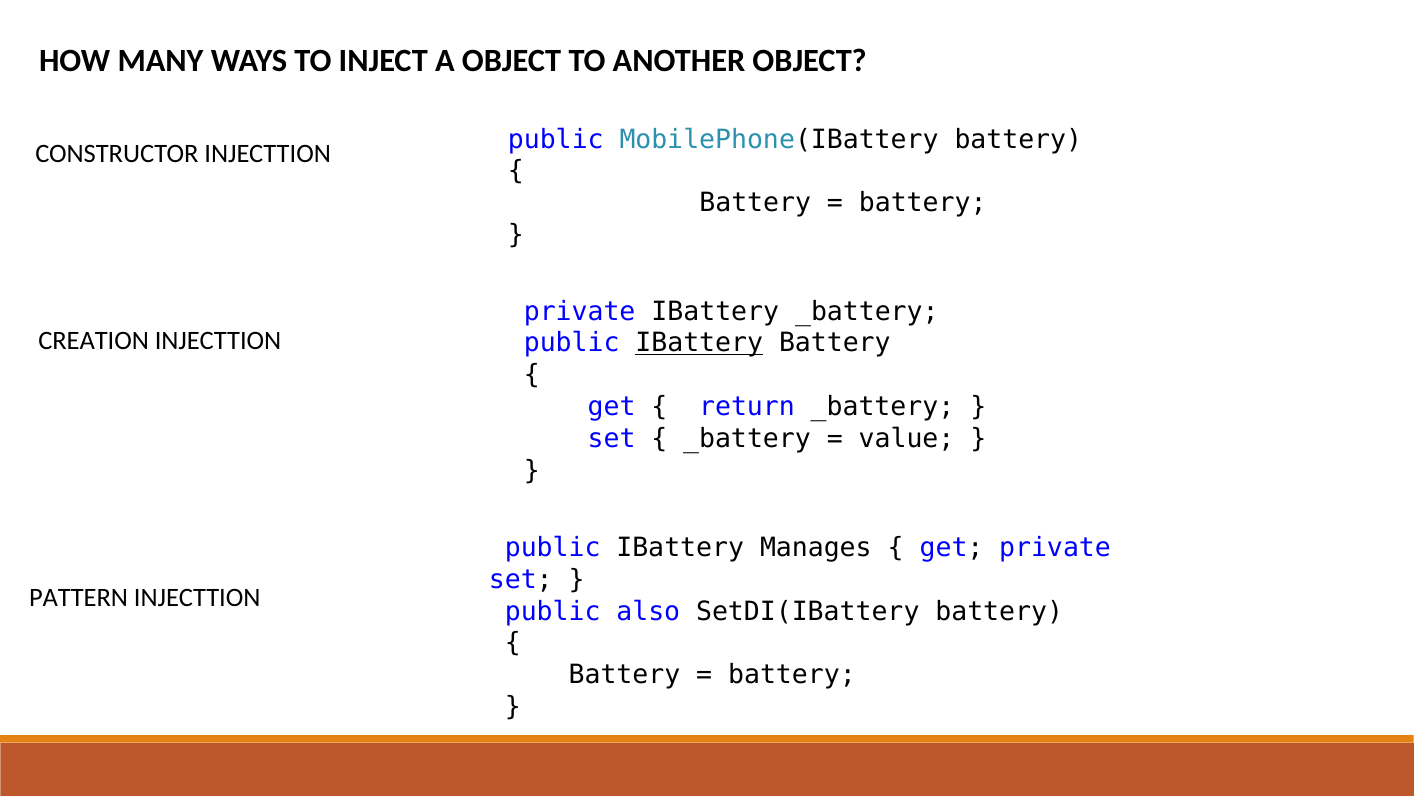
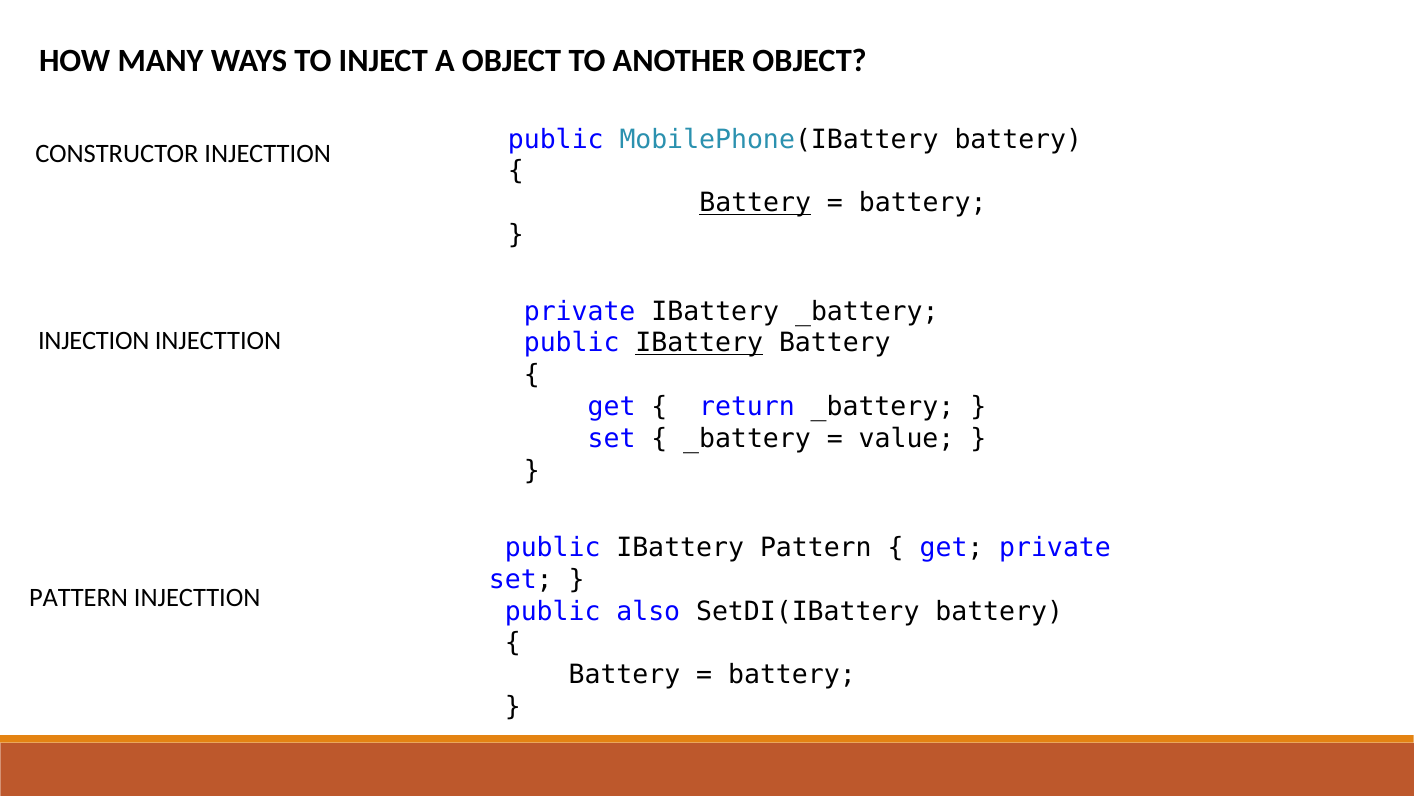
Battery at (755, 203) underline: none -> present
CREATION: CREATION -> INJECTION
IBattery Manages: Manages -> Pattern
